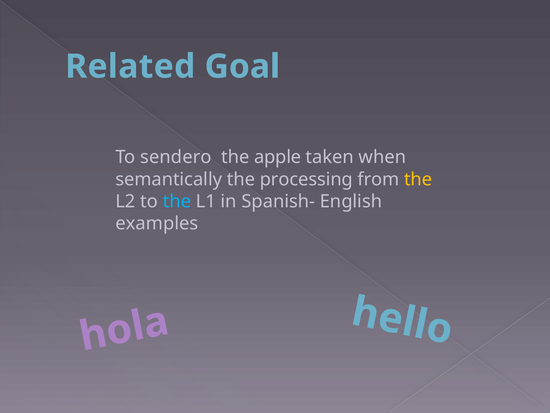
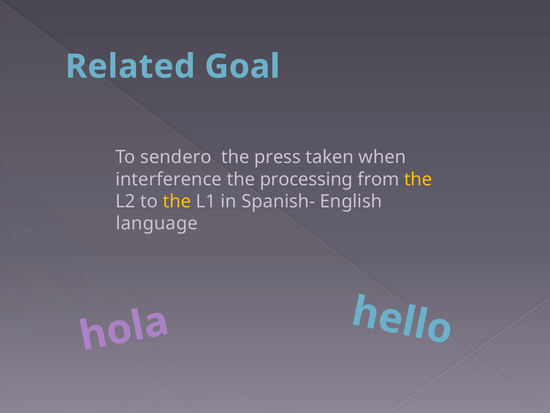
apple: apple -> press
semantically: semantically -> interference
the at (177, 201) colour: light blue -> yellow
examples: examples -> language
